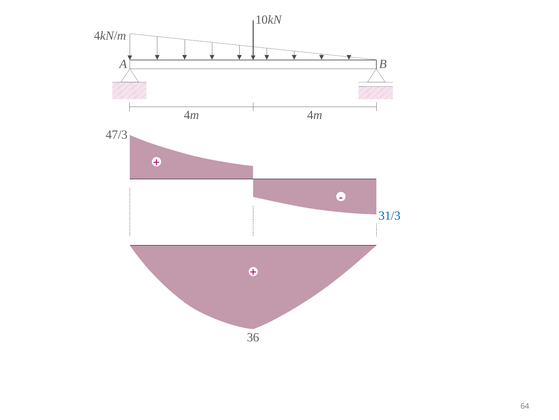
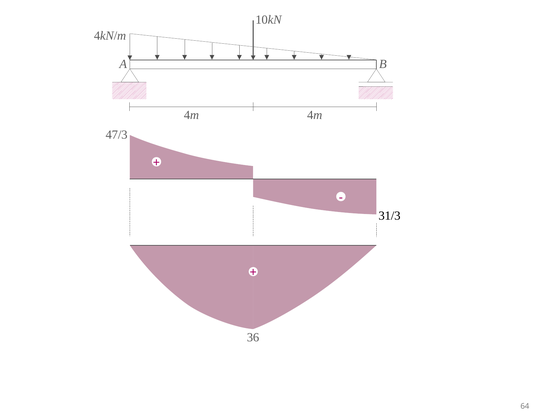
31/3 colour: blue -> black
